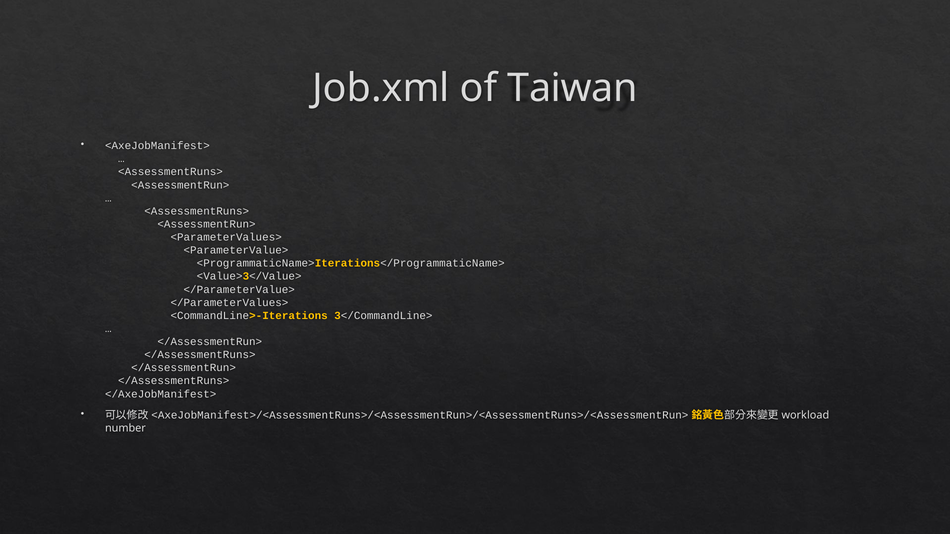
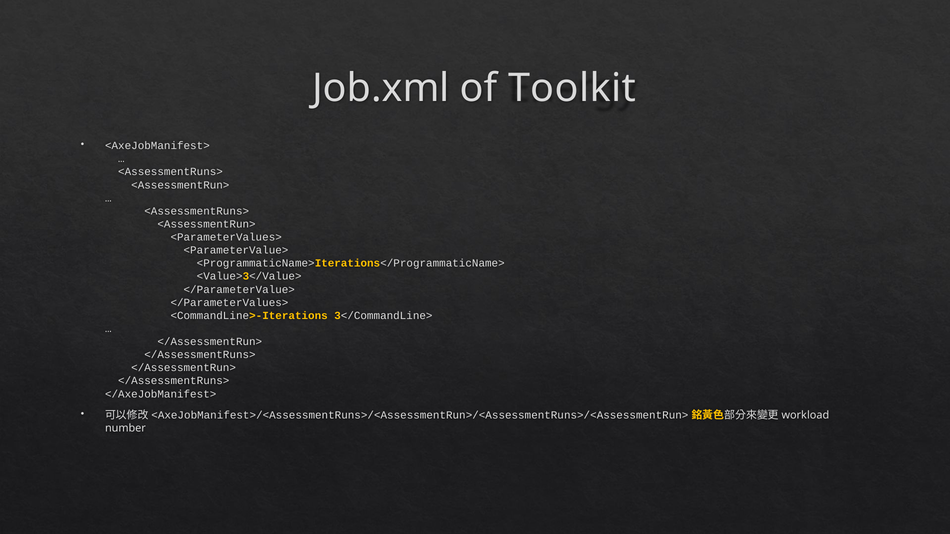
Taiwan: Taiwan -> Toolkit
